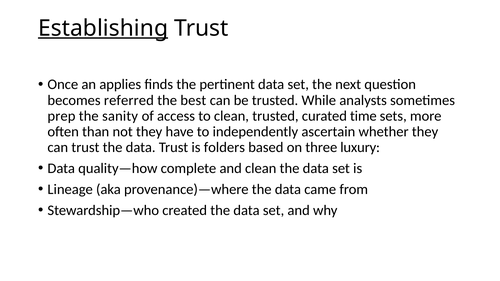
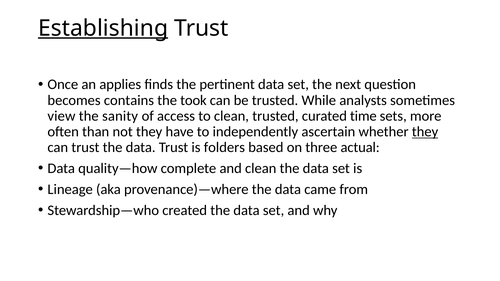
referred: referred -> contains
best: best -> took
prep: prep -> view
they at (425, 132) underline: none -> present
luxury: luxury -> actual
